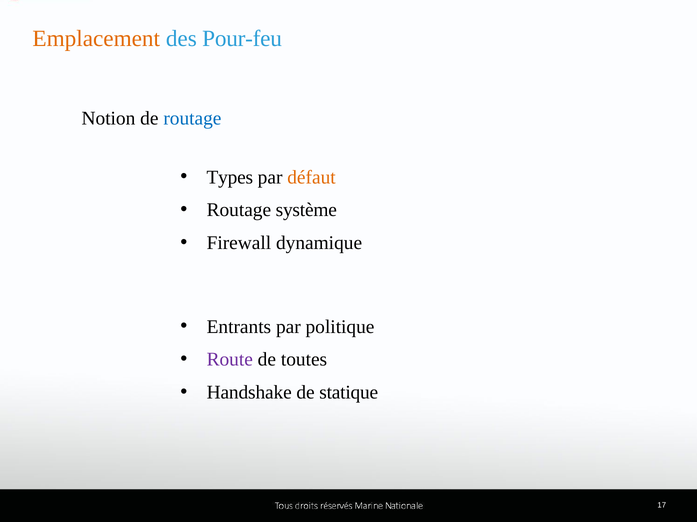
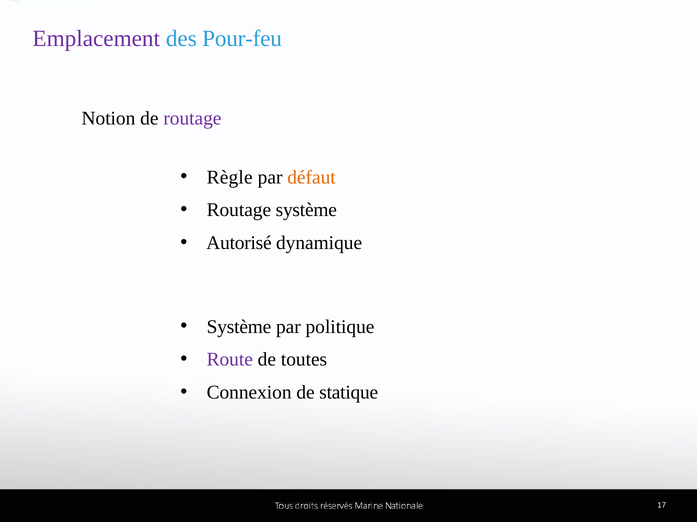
Emplacement colour: orange -> purple
routage at (192, 119) colour: blue -> purple
Types: Types -> Règle
Firewall: Firewall -> Autorisé
Entrants at (239, 327): Entrants -> Système
Handshake: Handshake -> Connexion
